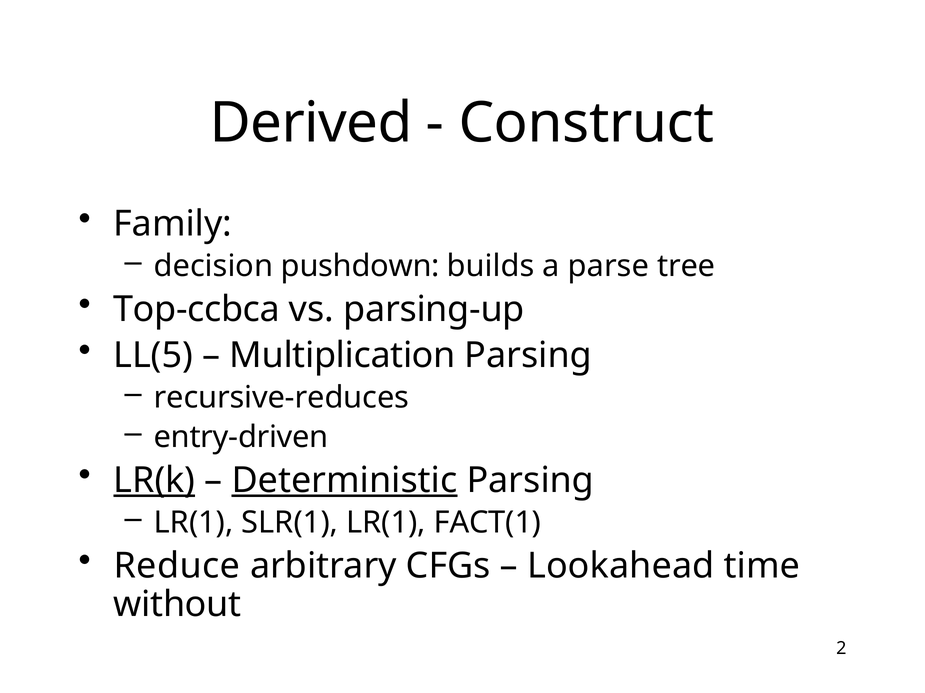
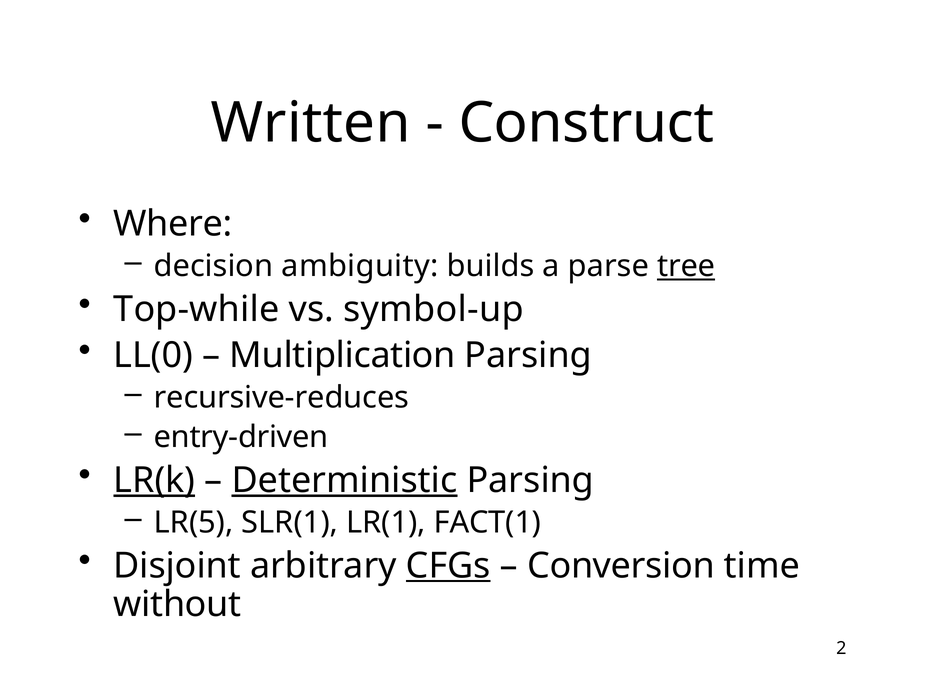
Derived: Derived -> Written
Family: Family -> Where
pushdown: pushdown -> ambiguity
tree underline: none -> present
Top-ccbca: Top-ccbca -> Top-while
parsing-up: parsing-up -> symbol-up
LL(5: LL(5 -> LL(0
LR(1 at (194, 523): LR(1 -> LR(5
Reduce: Reduce -> Disjoint
CFGs underline: none -> present
Lookahead: Lookahead -> Conversion
